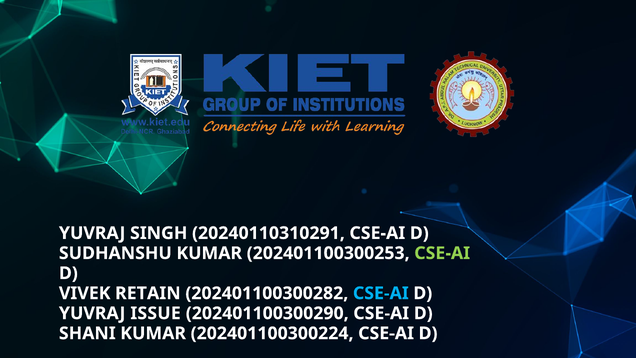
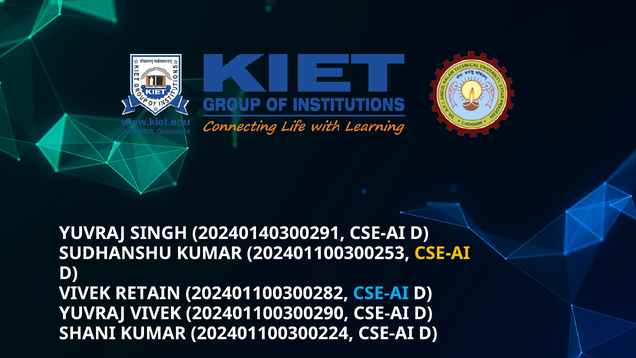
20240110310291: 20240110310291 -> 20240140300291
CSE-AI at (442, 253) colour: light green -> yellow
YUVRAJ ISSUE: ISSUE -> VIVEK
